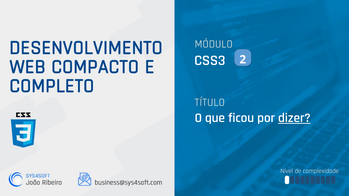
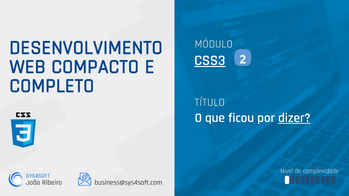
CSS3 underline: none -> present
